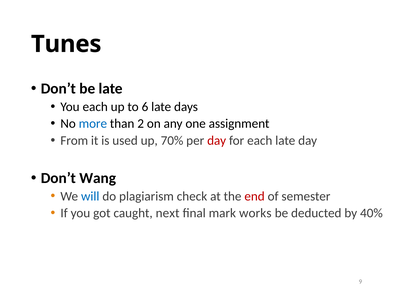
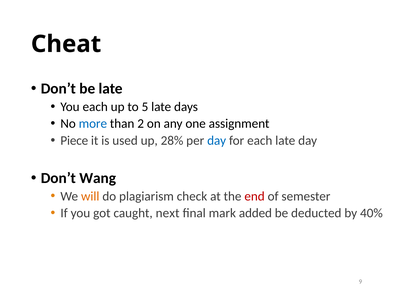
Tunes: Tunes -> Cheat
6: 6 -> 5
From: From -> Piece
70%: 70% -> 28%
day at (217, 140) colour: red -> blue
will colour: blue -> orange
works: works -> added
